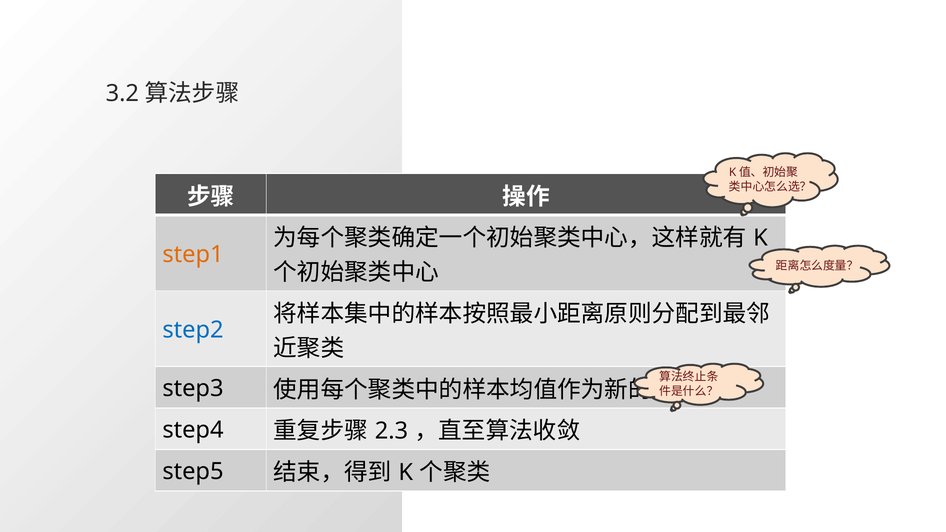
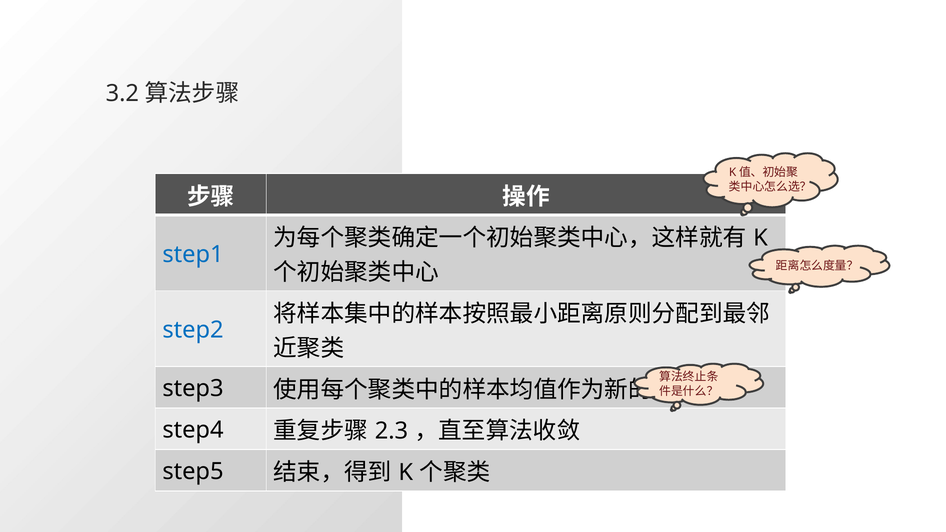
step1 colour: orange -> blue
